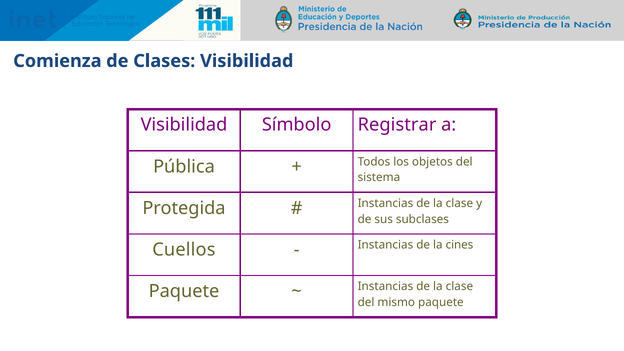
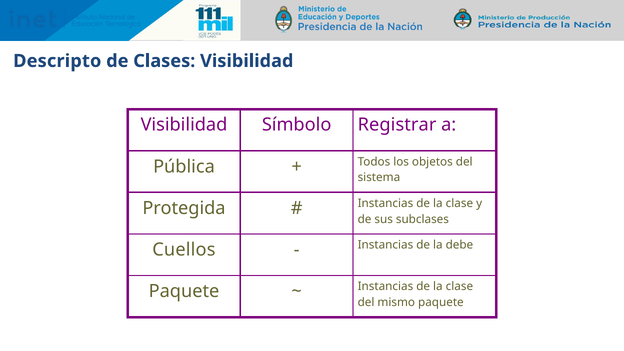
Comienza: Comienza -> Descripto
cines: cines -> debe
